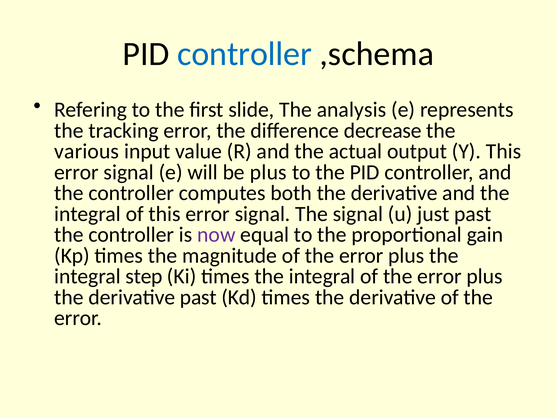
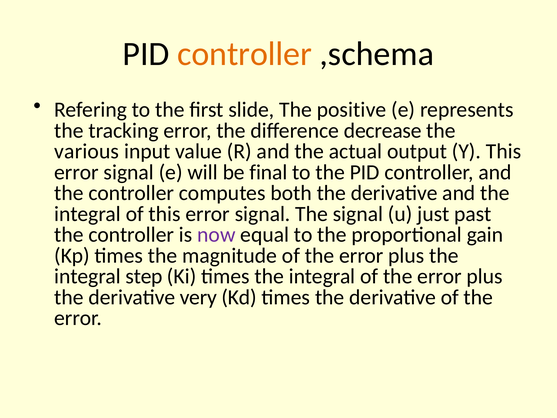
controller at (245, 54) colour: blue -> orange
analysis: analysis -> positive
be plus: plus -> final
derivative past: past -> very
